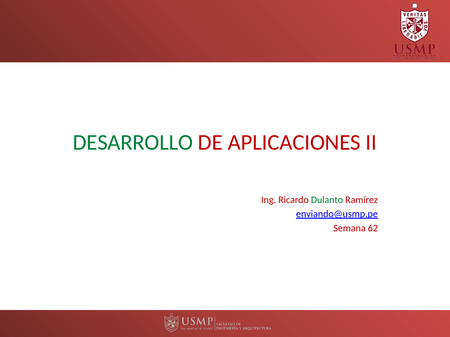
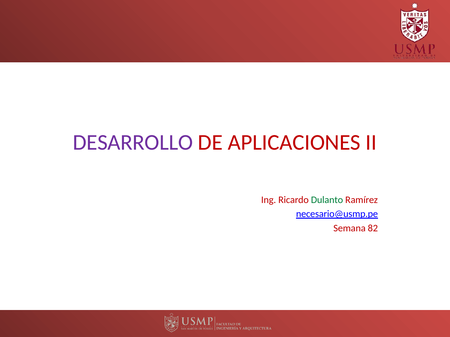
DESARROLLO colour: green -> purple
enviando@usmp.pe: enviando@usmp.pe -> necesario@usmp.pe
62: 62 -> 82
